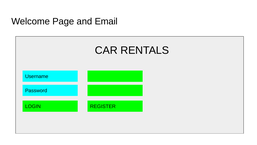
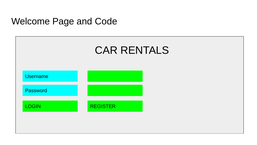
Email: Email -> Code
